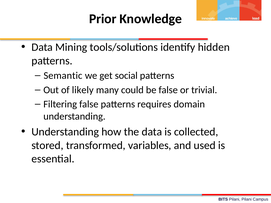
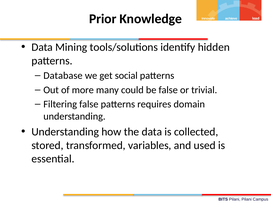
Semantic: Semantic -> Database
likely: likely -> more
